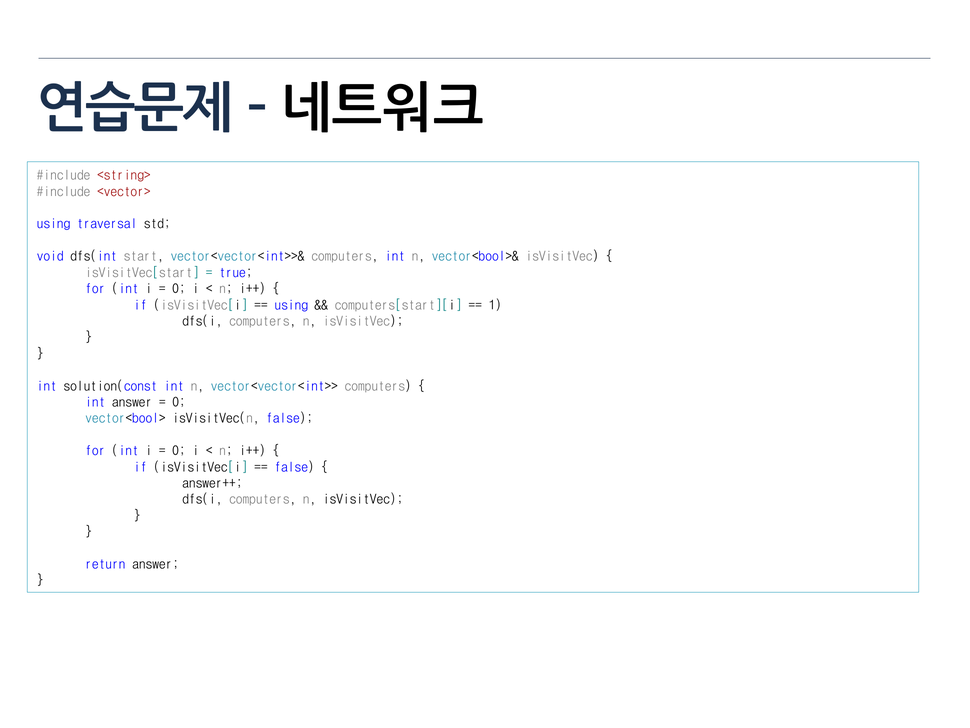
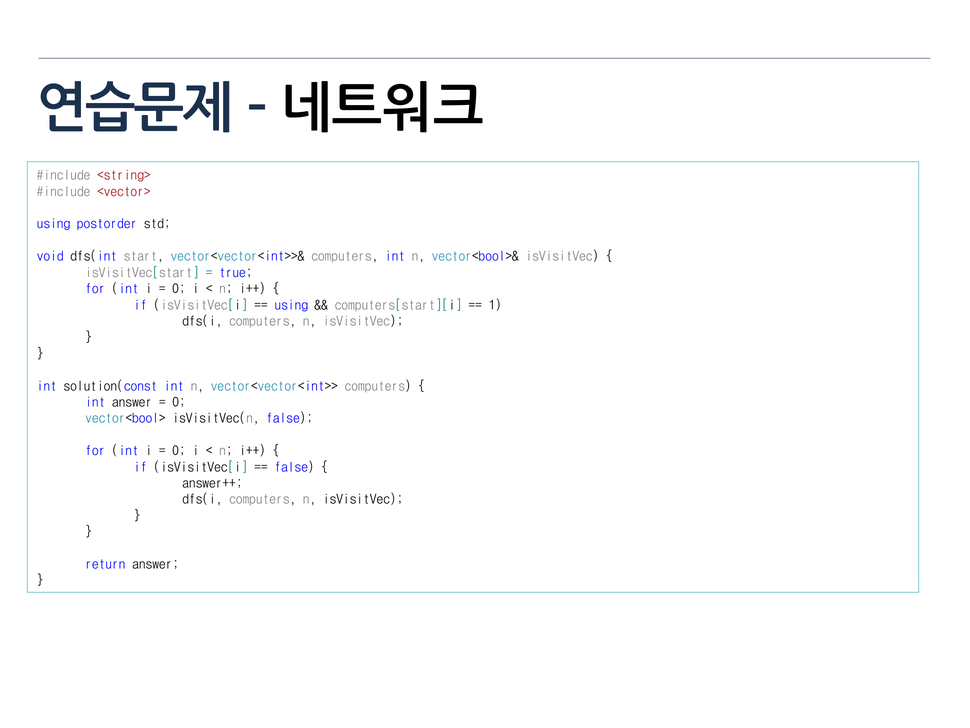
traversal: traversal -> postorder
